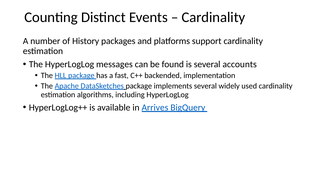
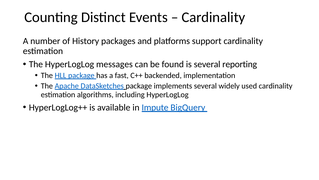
accounts: accounts -> reporting
Arrives: Arrives -> Impute
